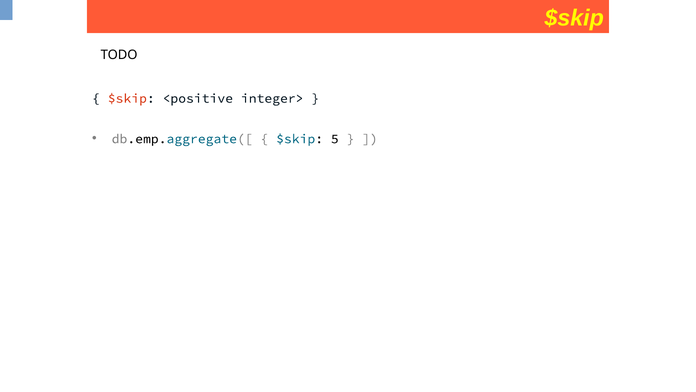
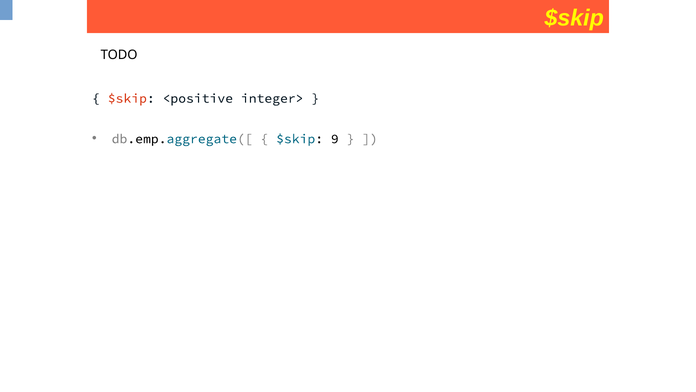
5: 5 -> 9
